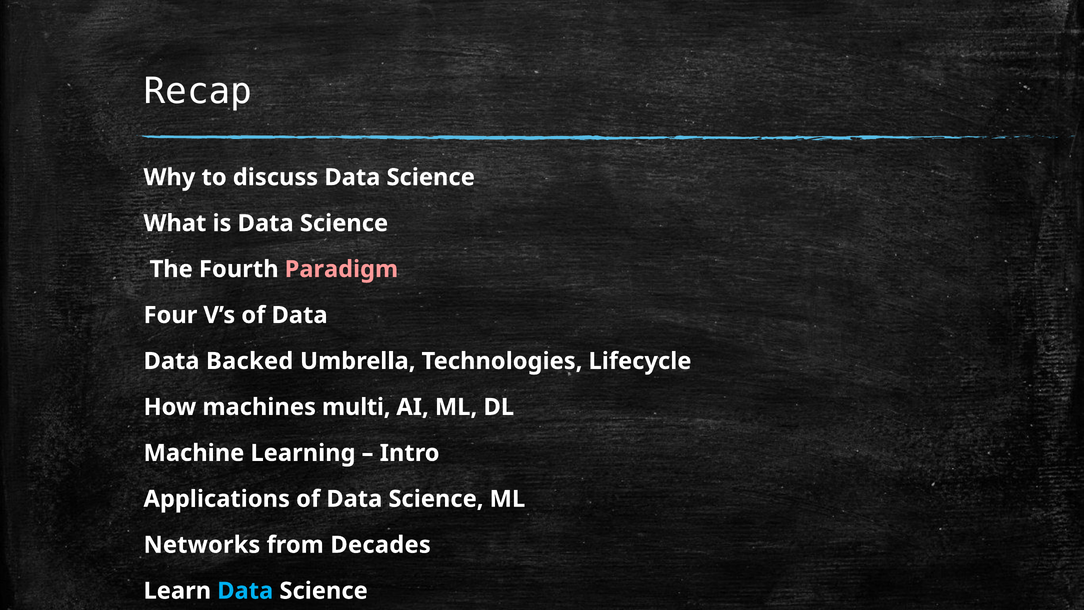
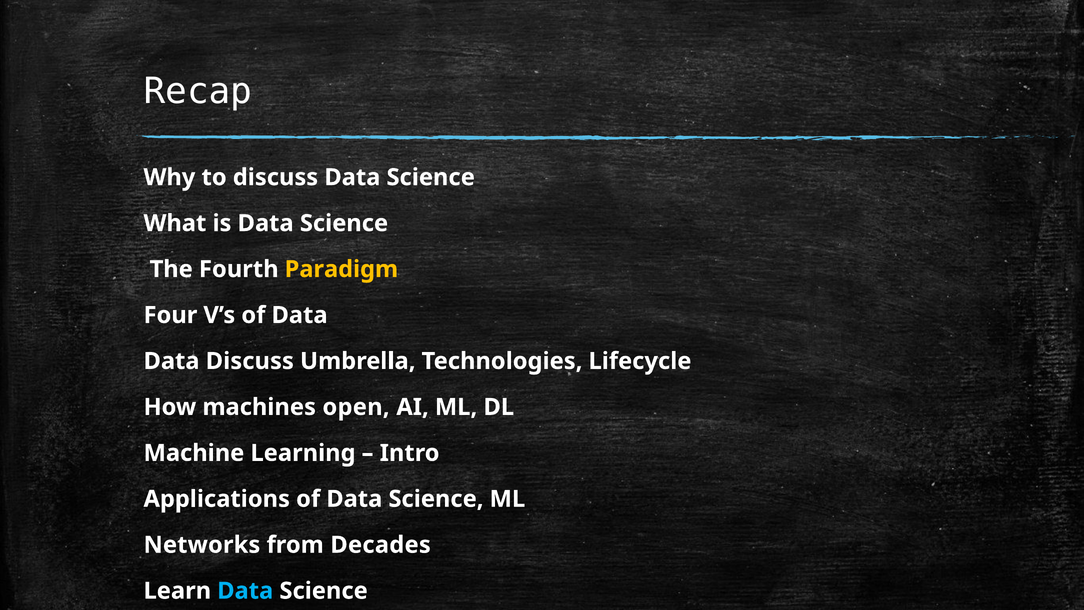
Paradigm colour: pink -> yellow
Data Backed: Backed -> Discuss
multi: multi -> open
